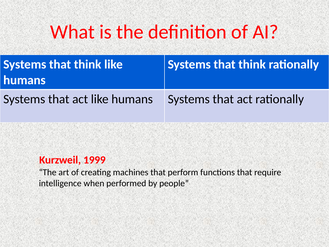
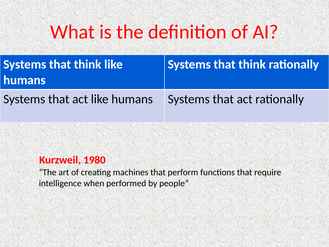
1999: 1999 -> 1980
